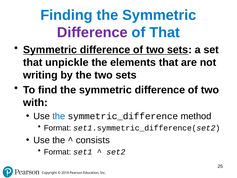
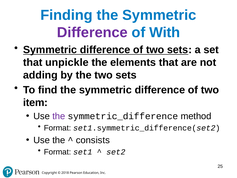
of That: That -> With
writing: writing -> adding
with: with -> item
the at (59, 116) colour: blue -> purple
